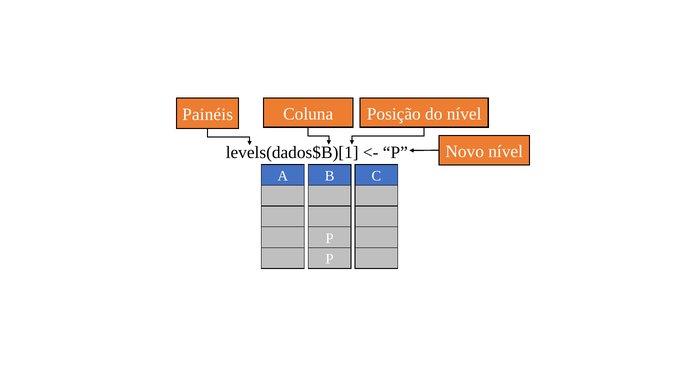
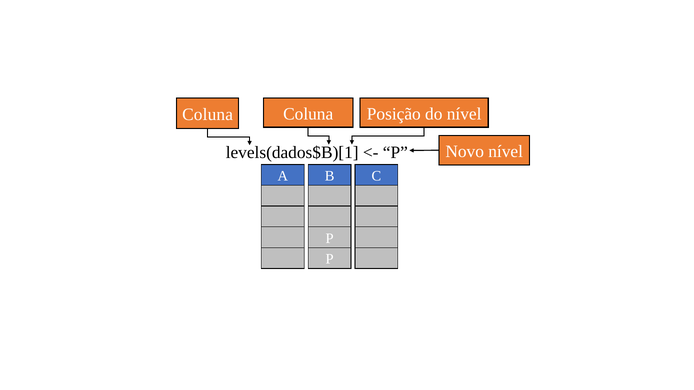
Painéis at (208, 115): Painéis -> Coluna
